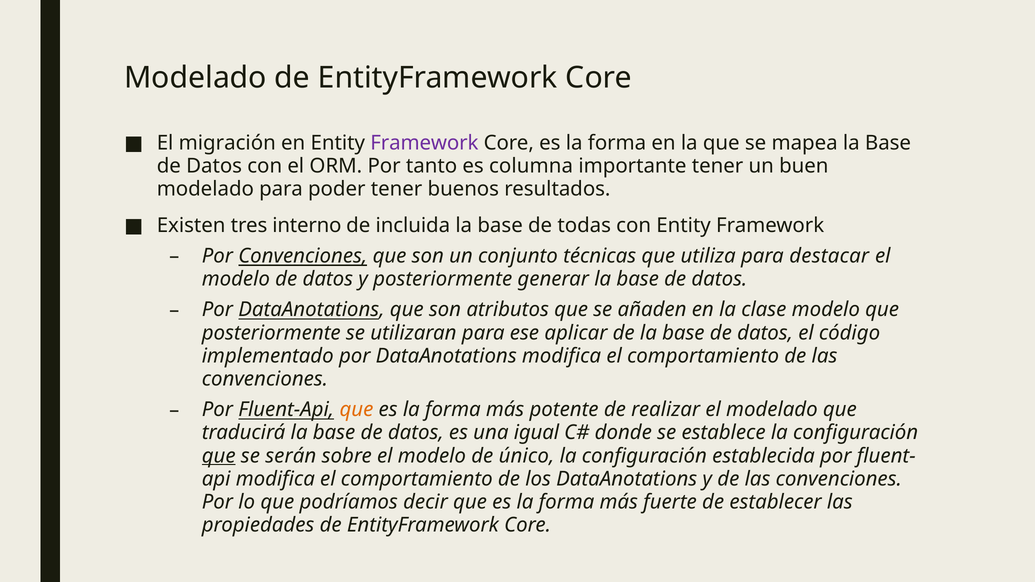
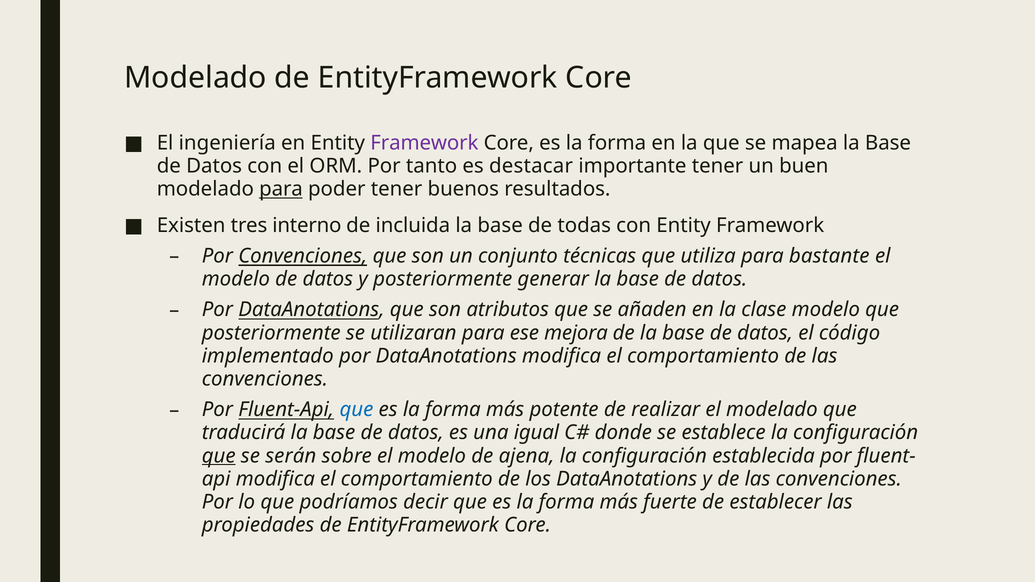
migración: migración -> ingeniería
columna: columna -> destacar
para at (281, 189) underline: none -> present
destacar: destacar -> bastante
aplicar: aplicar -> mejora
que at (356, 410) colour: orange -> blue
único: único -> ajena
